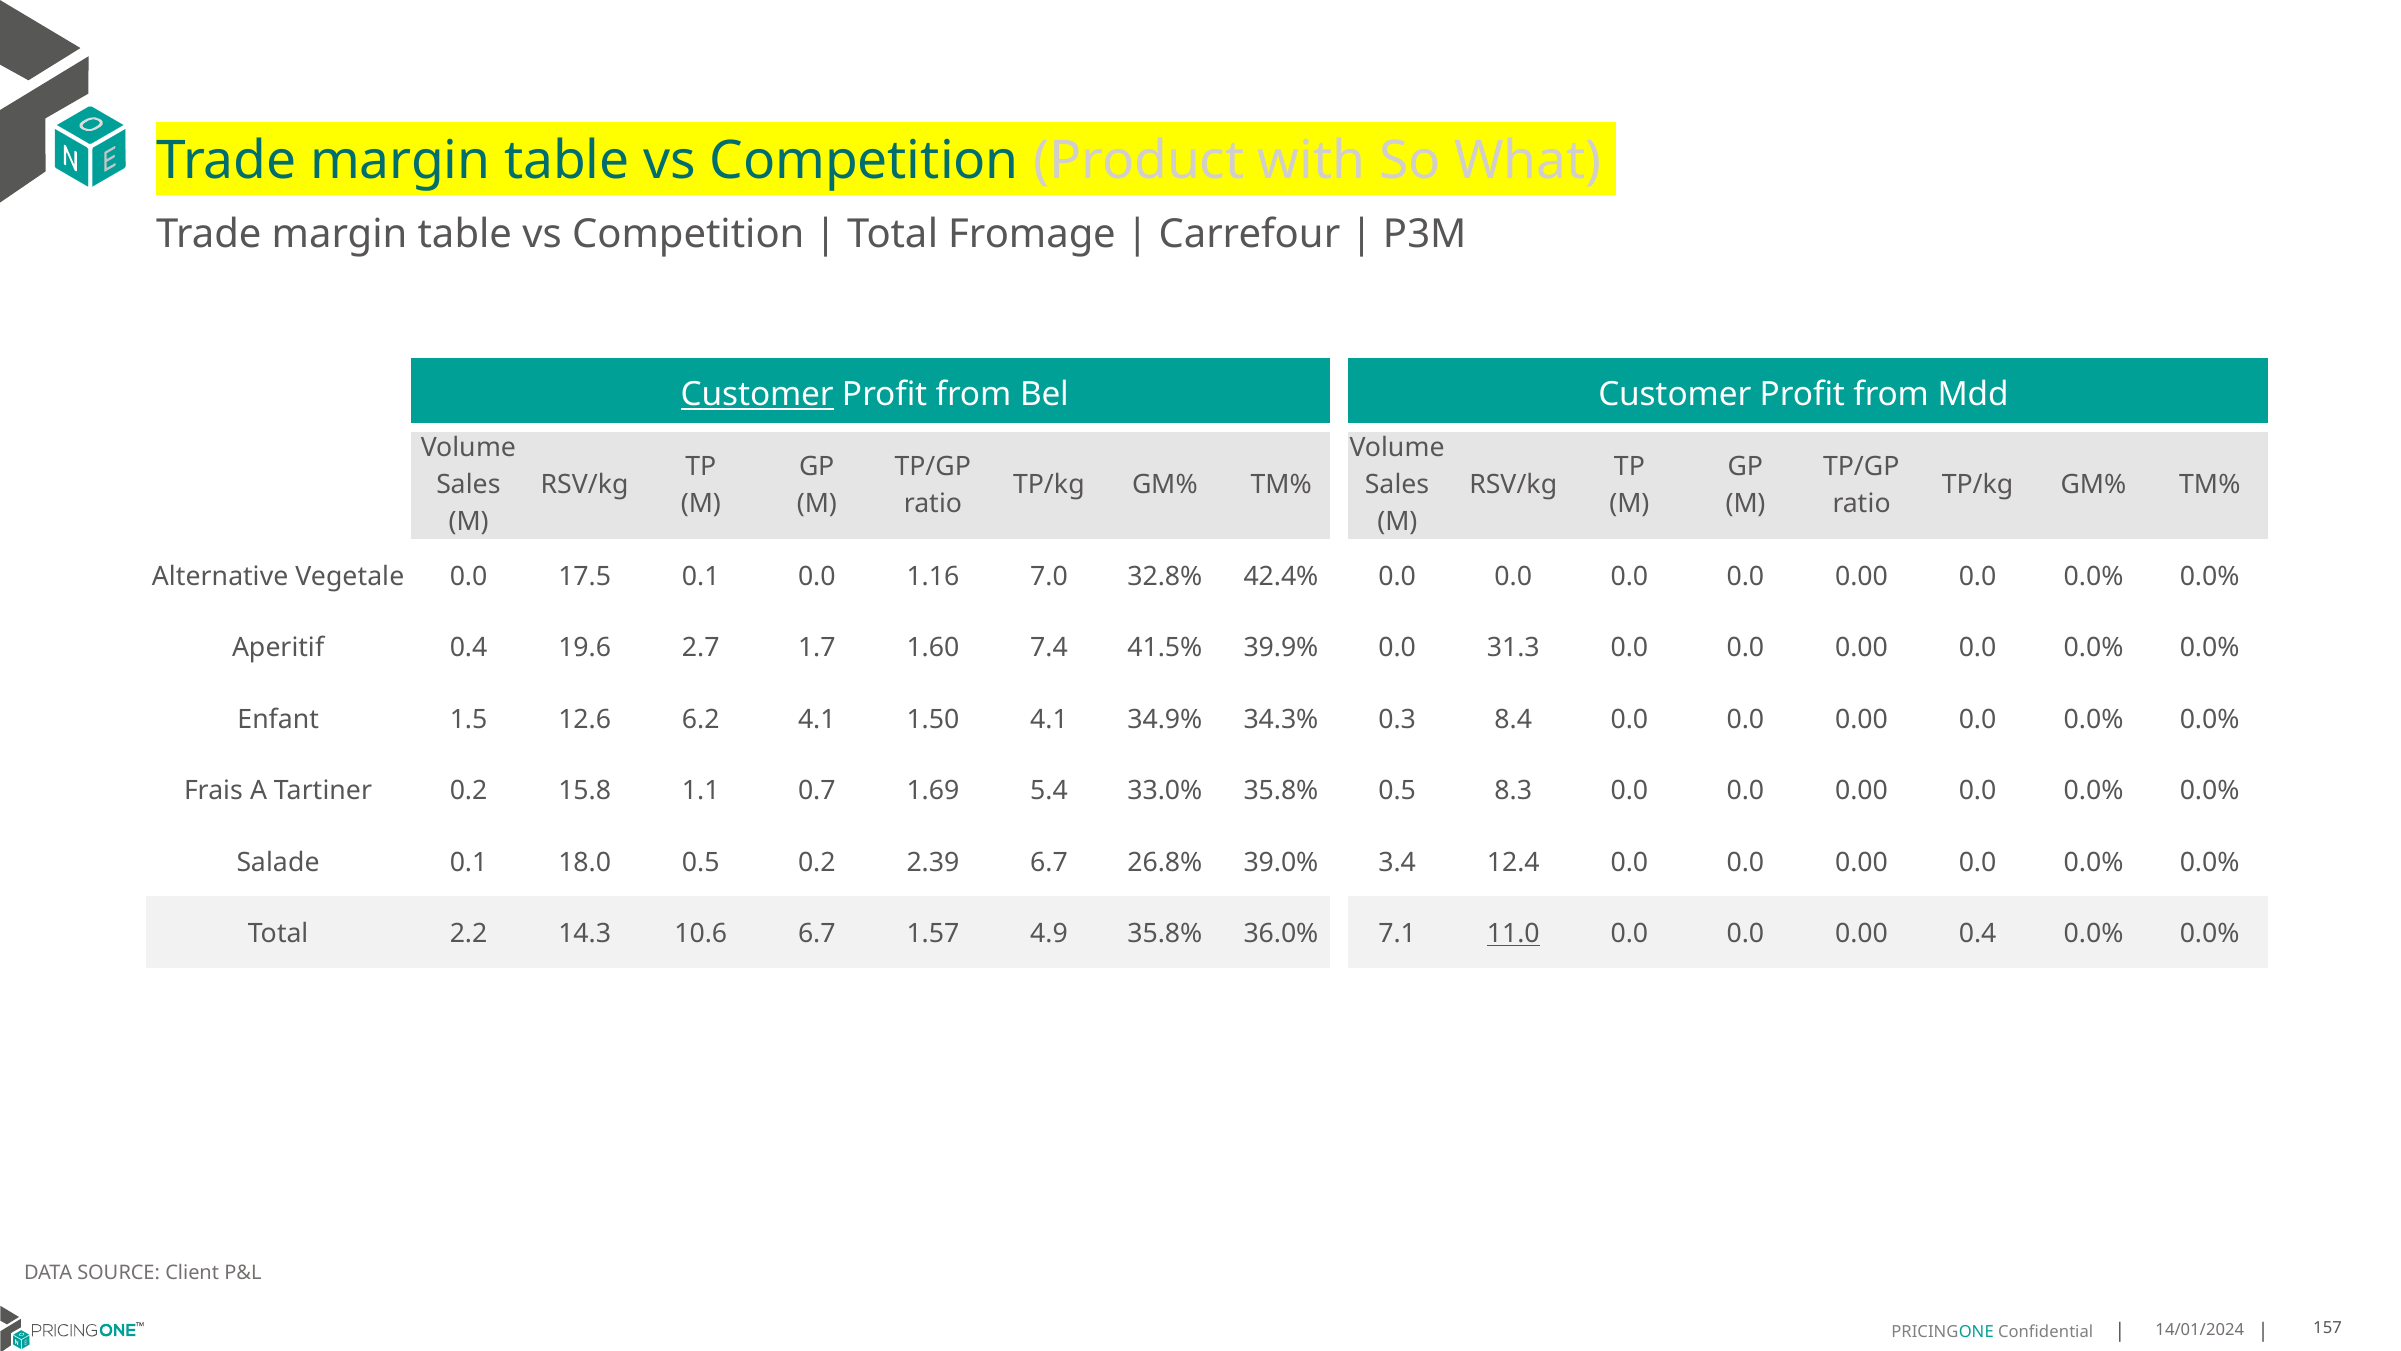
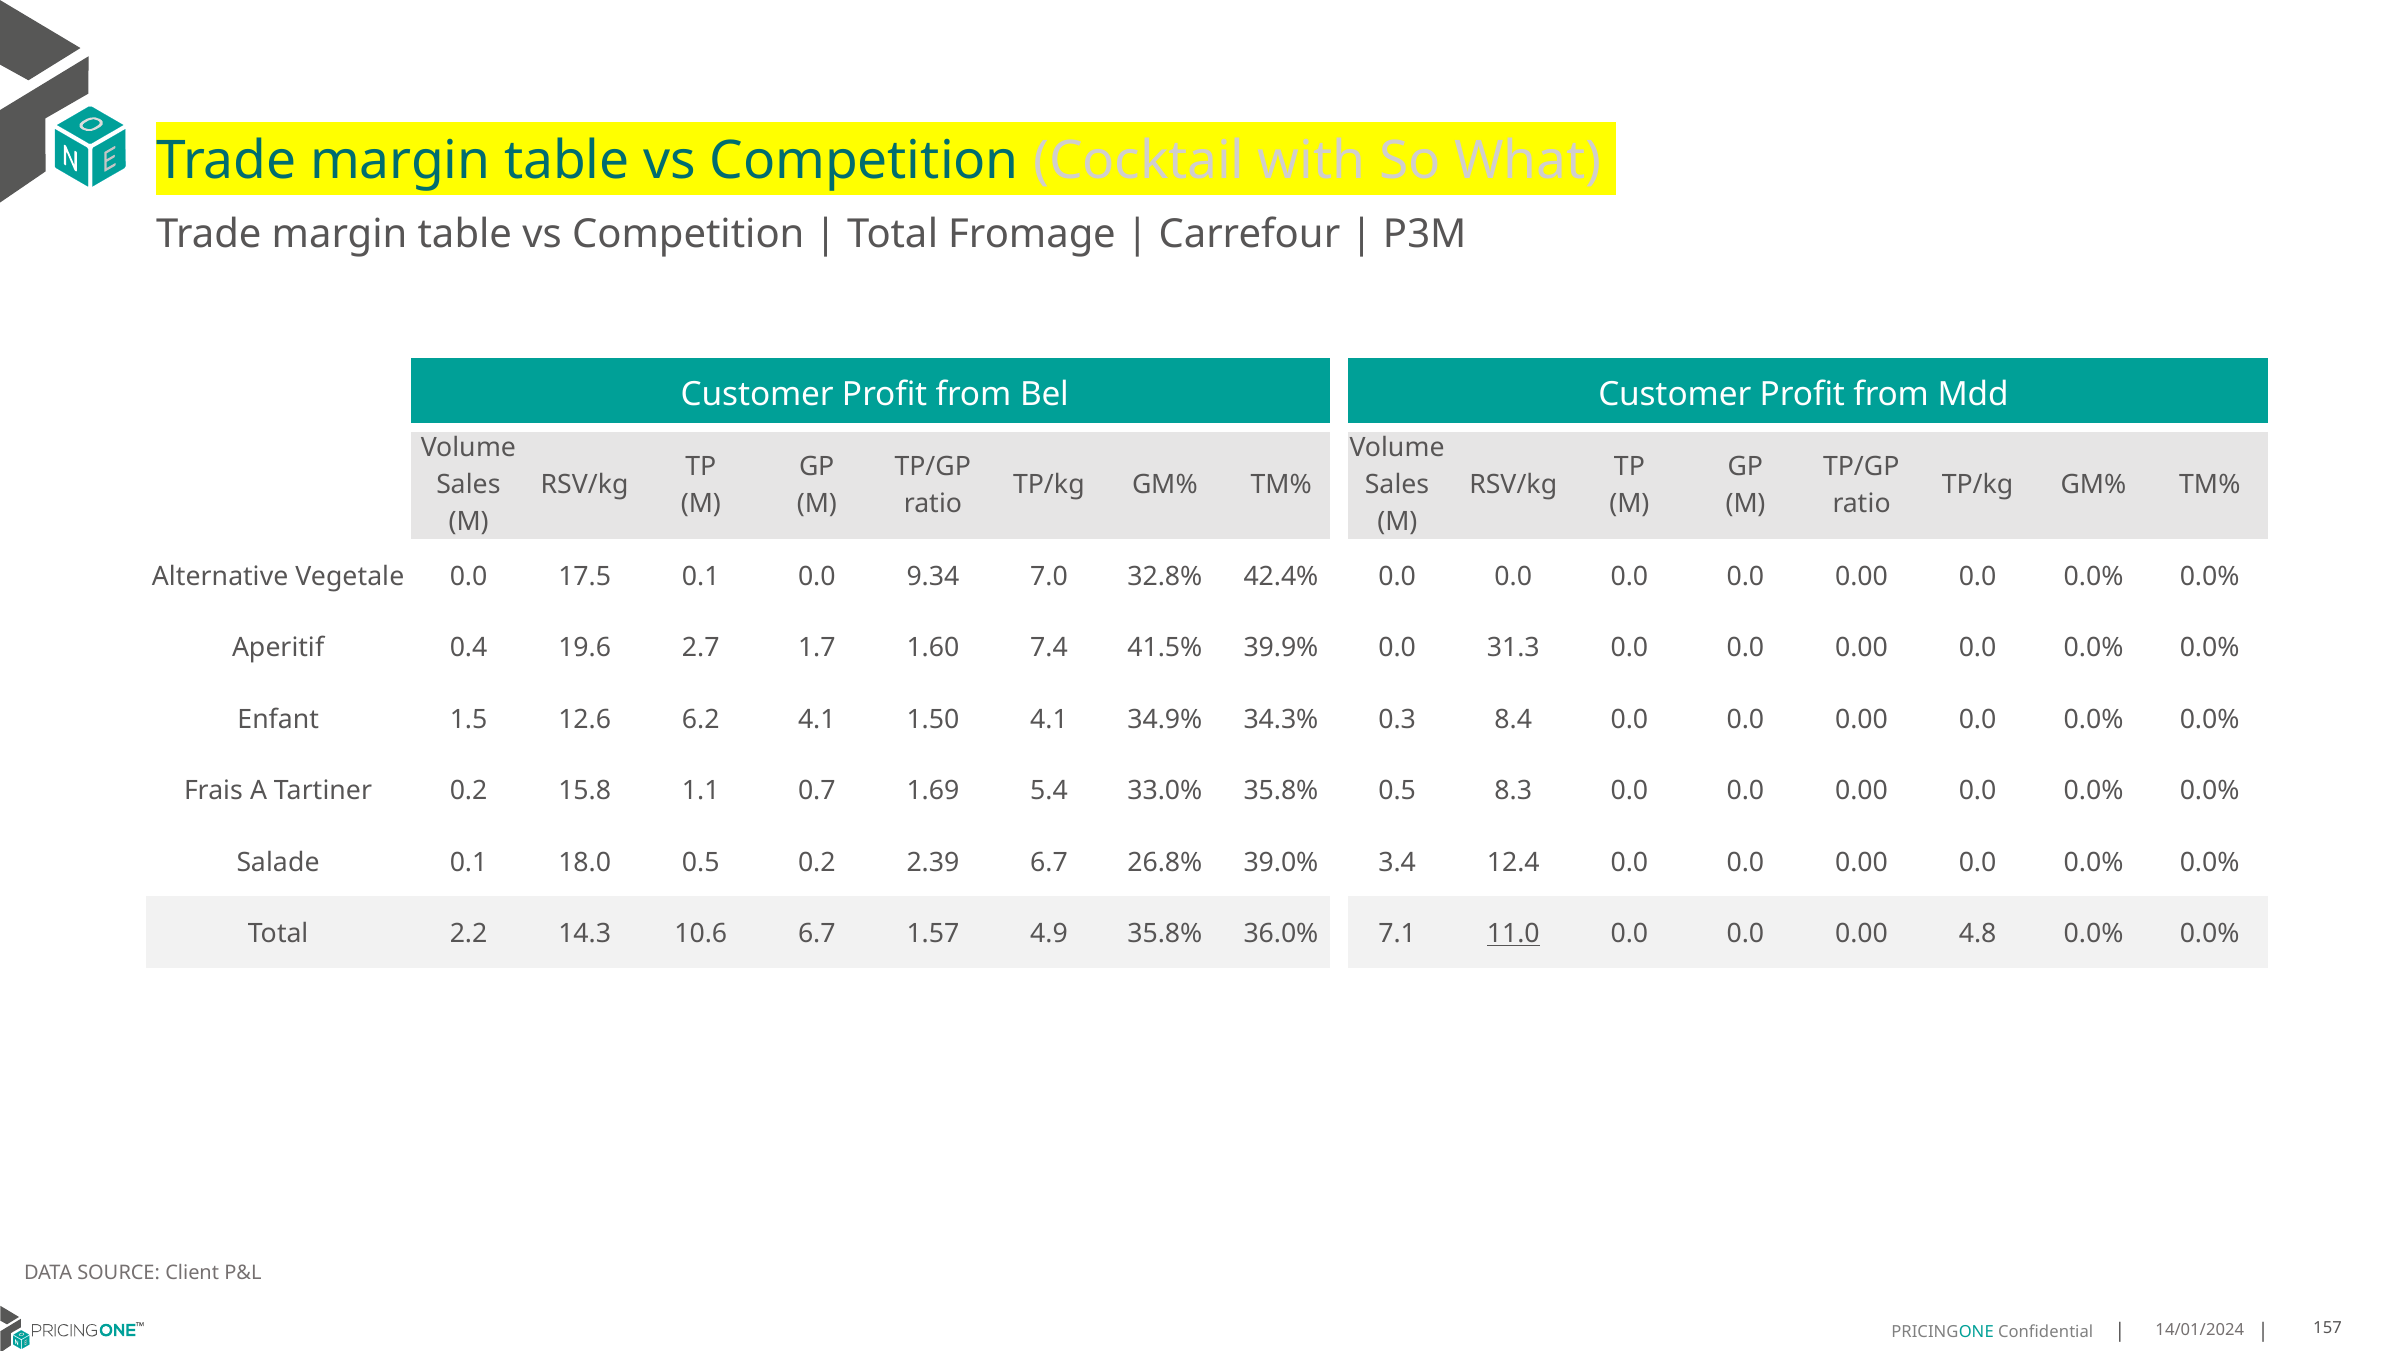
Product: Product -> Cocktail
Customer at (757, 395) underline: present -> none
1.16: 1.16 -> 9.34
0.00 0.4: 0.4 -> 4.8
